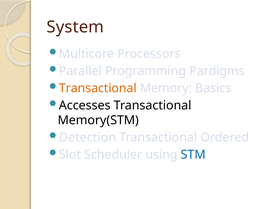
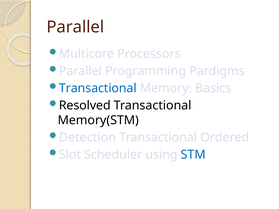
System at (75, 27): System -> Parallel
Transactional at (98, 88) colour: orange -> blue
Accesses: Accesses -> Resolved
